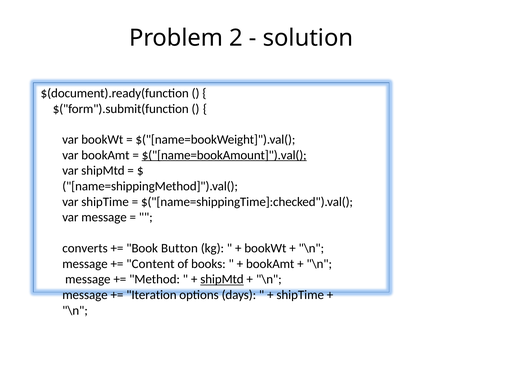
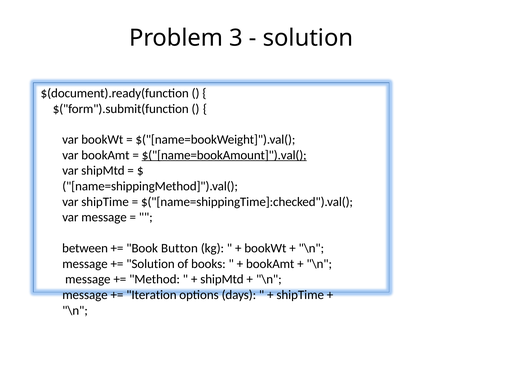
2: 2 -> 3
converts: converts -> between
Content at (150, 264): Content -> Solution
shipMtd at (222, 279) underline: present -> none
